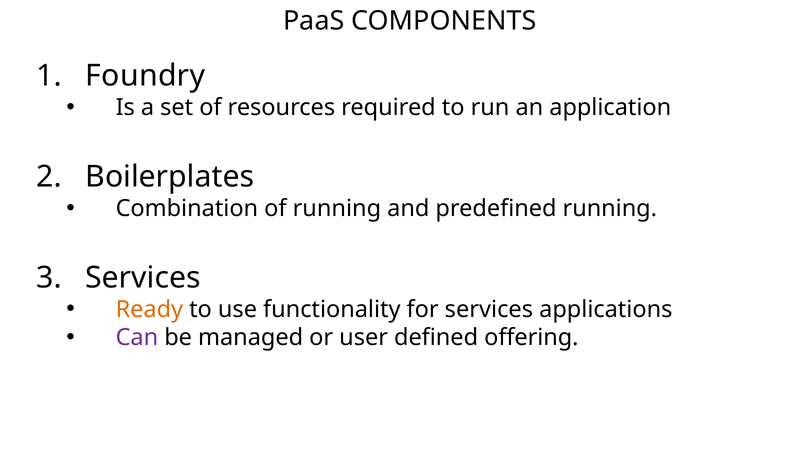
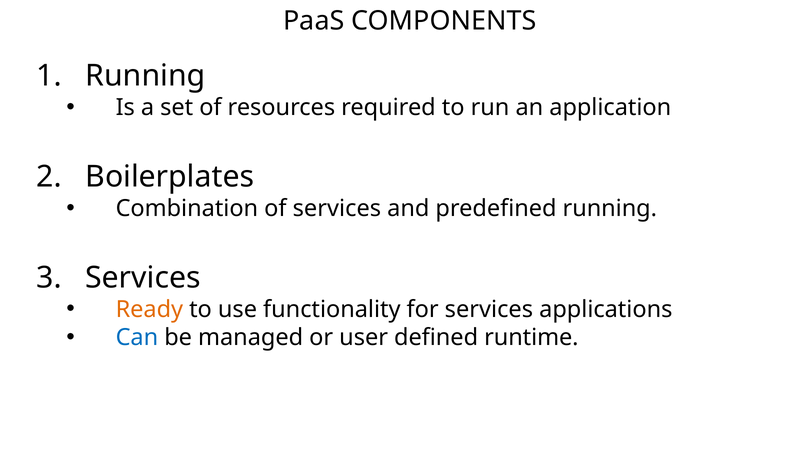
Foundry at (145, 76): Foundry -> Running
of running: running -> services
Can colour: purple -> blue
offering: offering -> runtime
